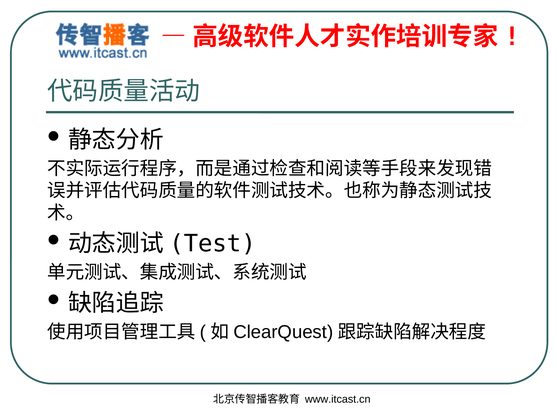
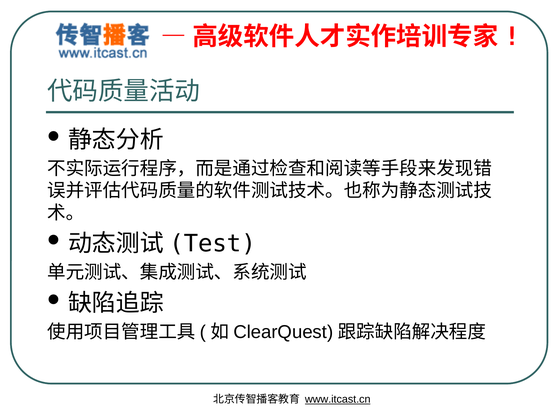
www.itcast.cn underline: none -> present
